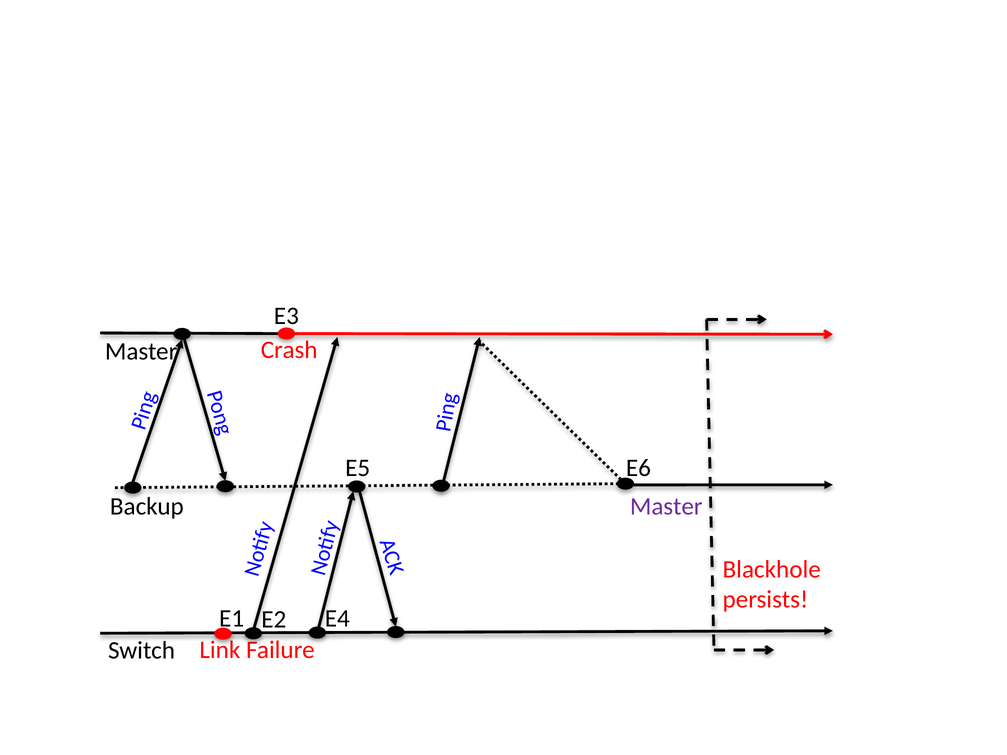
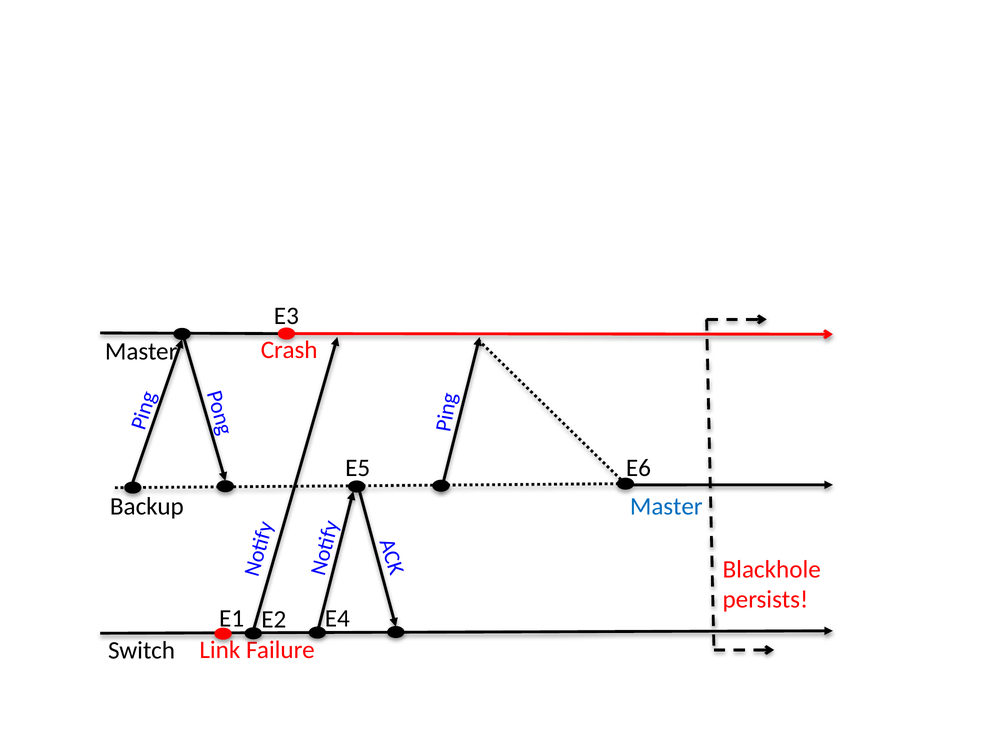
Master at (666, 507) colour: purple -> blue
